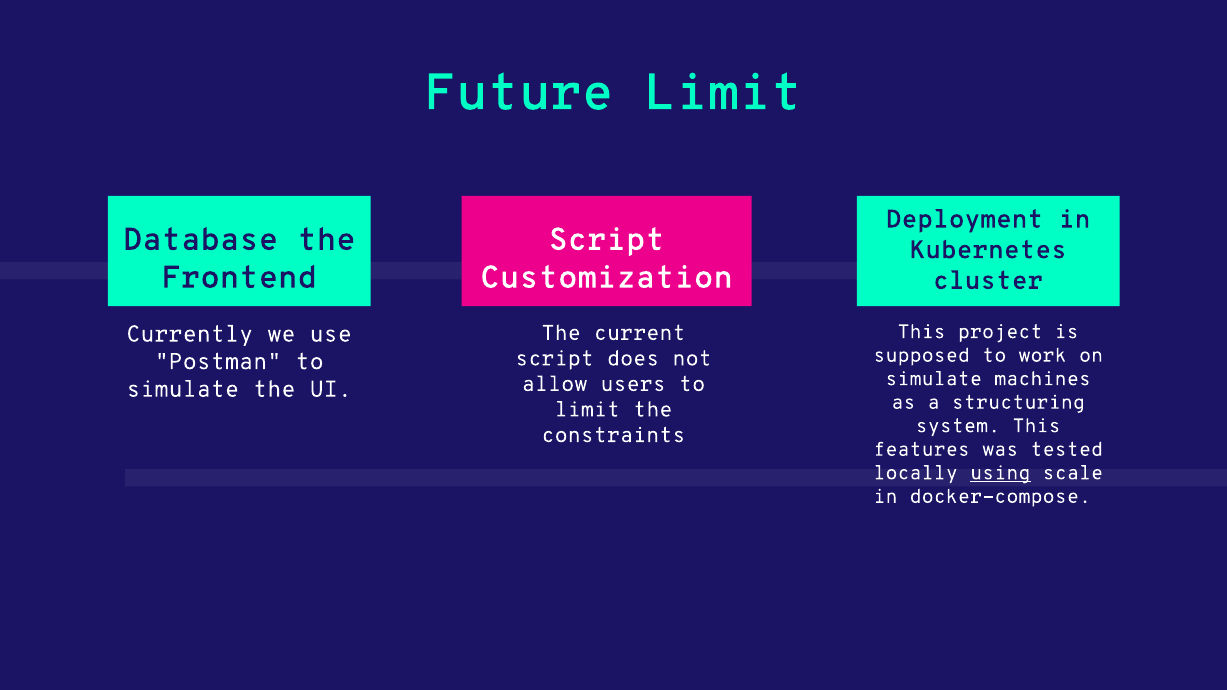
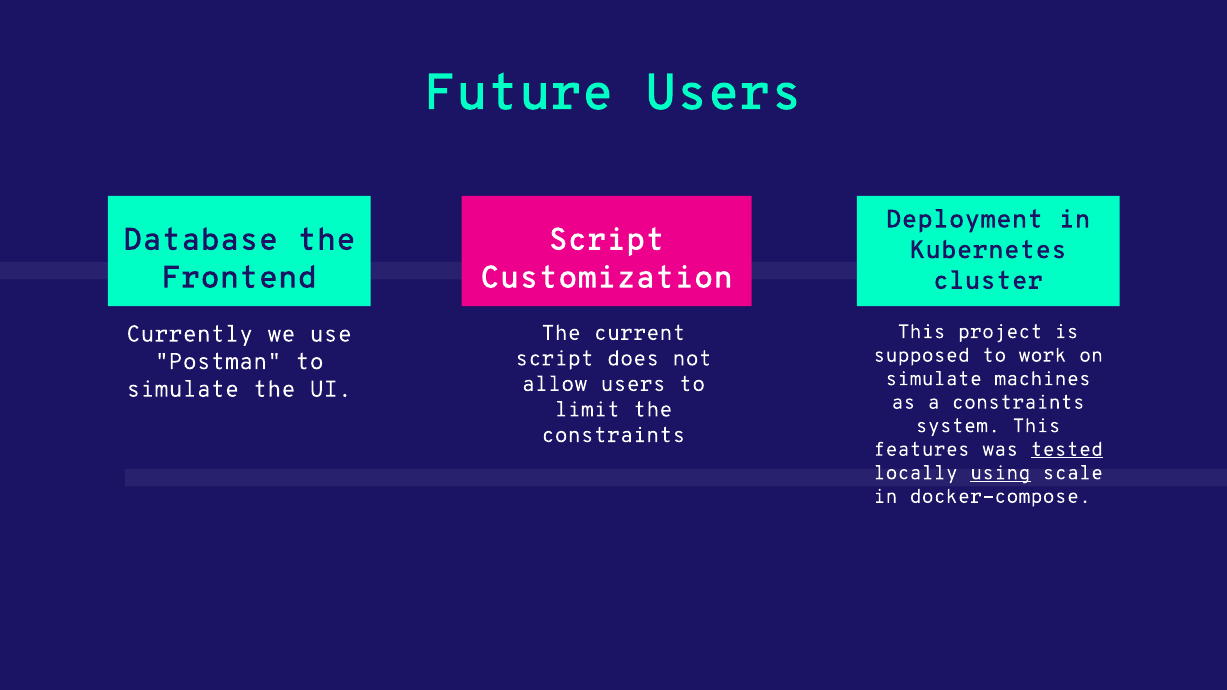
Future Limit: Limit -> Users
a structuring: structuring -> constraints
tested underline: none -> present
